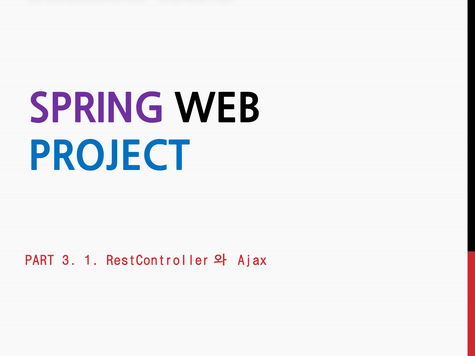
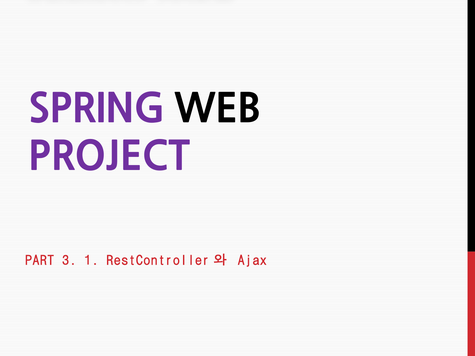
PROJECT colour: blue -> purple
